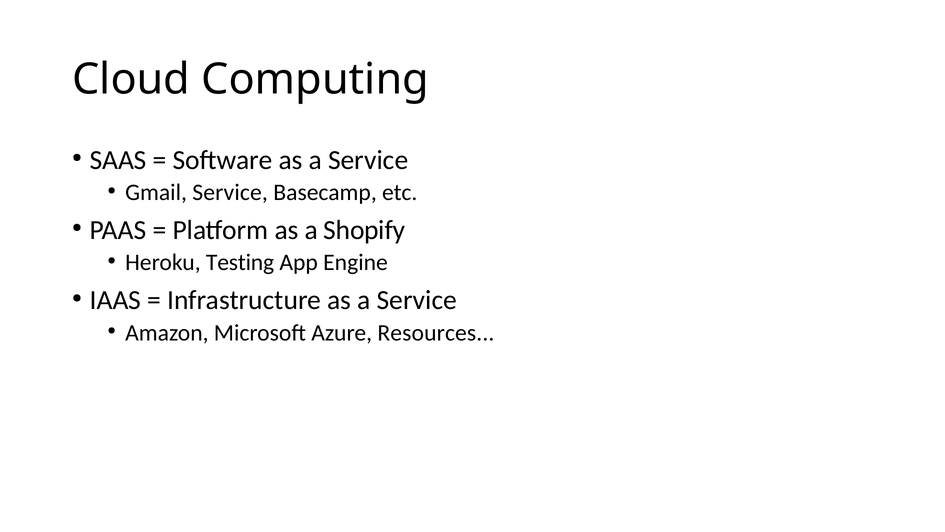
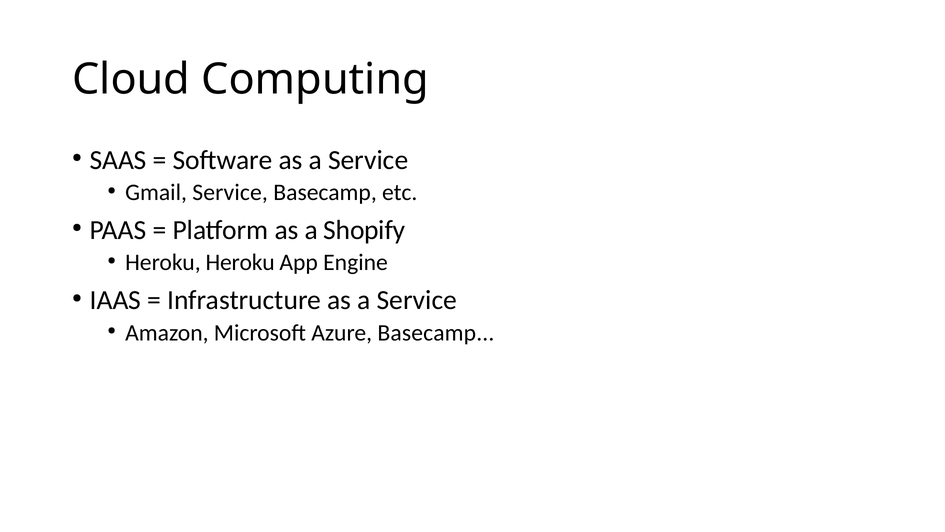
Heroku Testing: Testing -> Heroku
Azure Resources: Resources -> Basecamp
